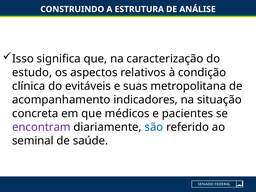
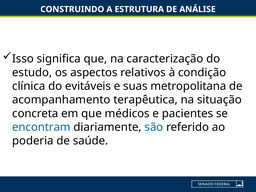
indicadores: indicadores -> terapêutica
encontram colour: purple -> blue
seminal: seminal -> poderia
